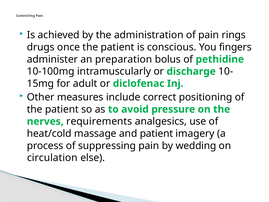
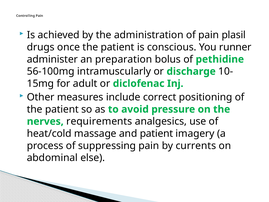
rings: rings -> plasil
fingers: fingers -> runner
10-100mg: 10-100mg -> 56-100mg
wedding: wedding -> currents
circulation: circulation -> abdominal
